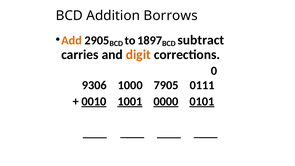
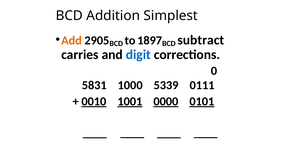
Borrows: Borrows -> Simplest
digit colour: orange -> blue
9306: 9306 -> 5831
7905: 7905 -> 5339
